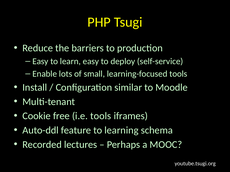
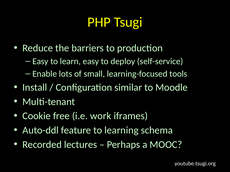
i.e tools: tools -> work
